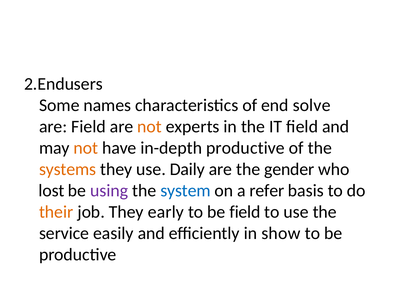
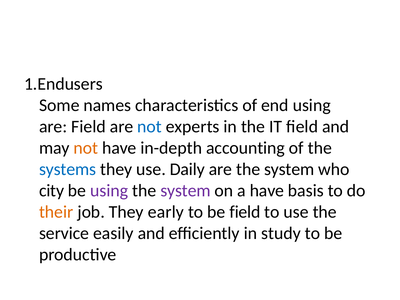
2.Endusers: 2.Endusers -> 1.Endusers
end solve: solve -> using
not at (150, 127) colour: orange -> blue
in-depth productive: productive -> accounting
systems colour: orange -> blue
are the gender: gender -> system
lost: lost -> city
system at (186, 191) colour: blue -> purple
a refer: refer -> have
show: show -> study
